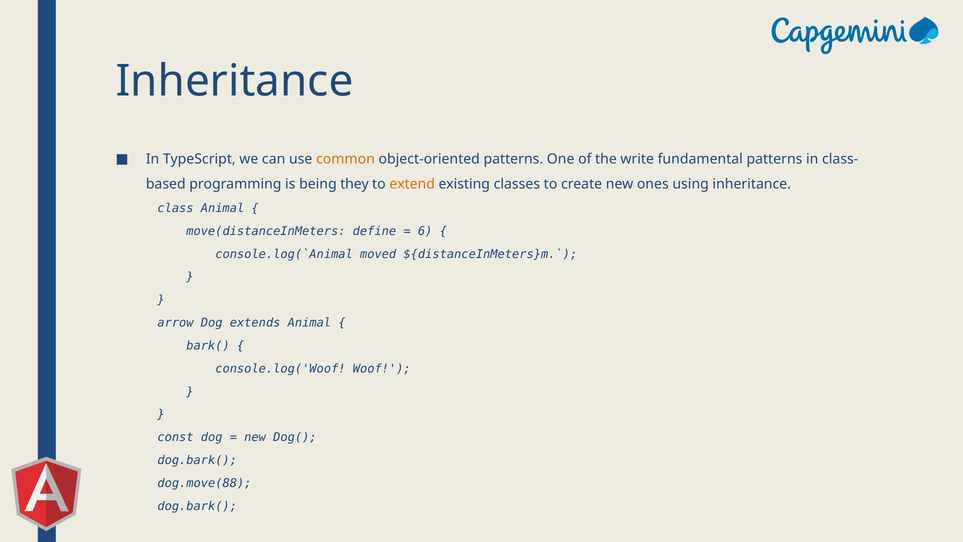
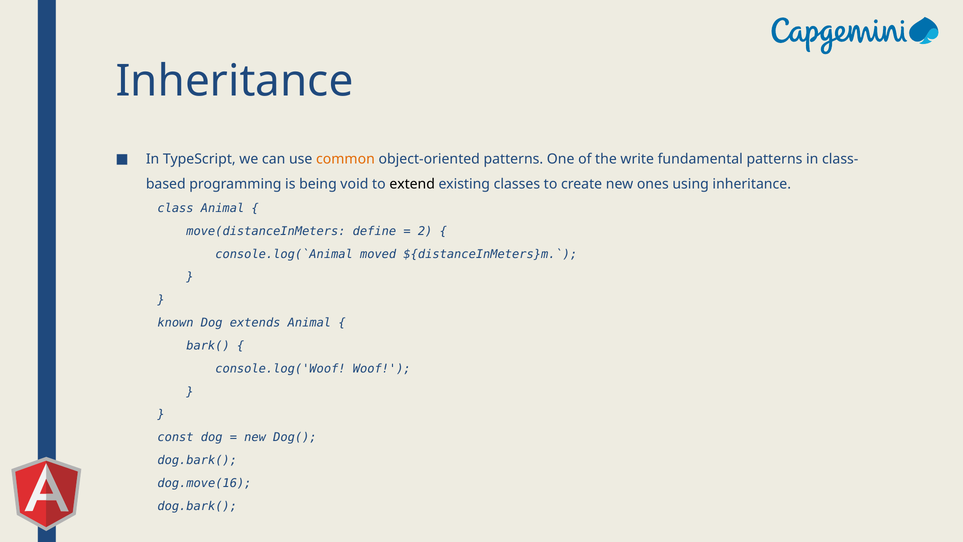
they: they -> void
extend colour: orange -> black
6: 6 -> 2
arrow: arrow -> known
dog.move(88: dog.move(88 -> dog.move(16
